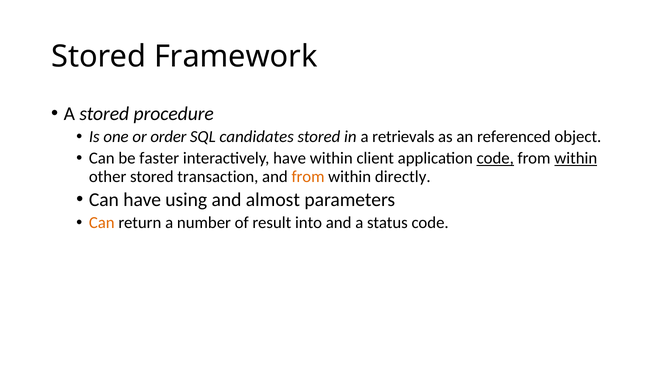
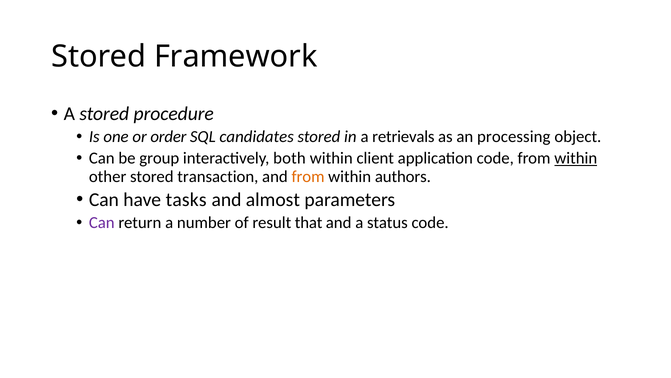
referenced: referenced -> processing
faster: faster -> group
interactively have: have -> both
code at (495, 158) underline: present -> none
directly: directly -> authors
using: using -> tasks
Can at (102, 222) colour: orange -> purple
into: into -> that
